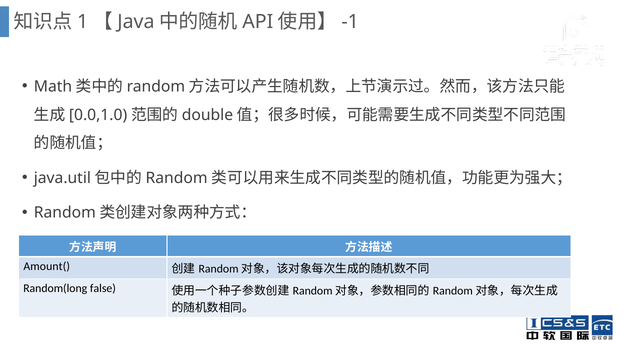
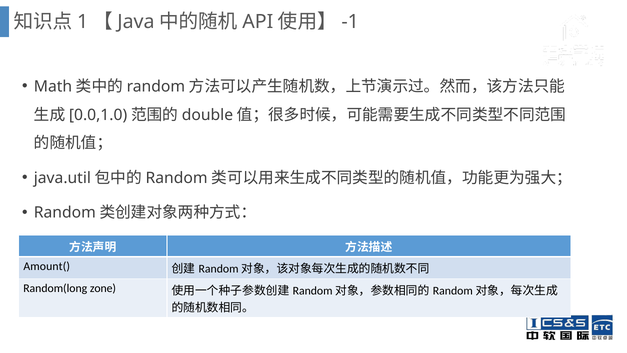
false: false -> zone
